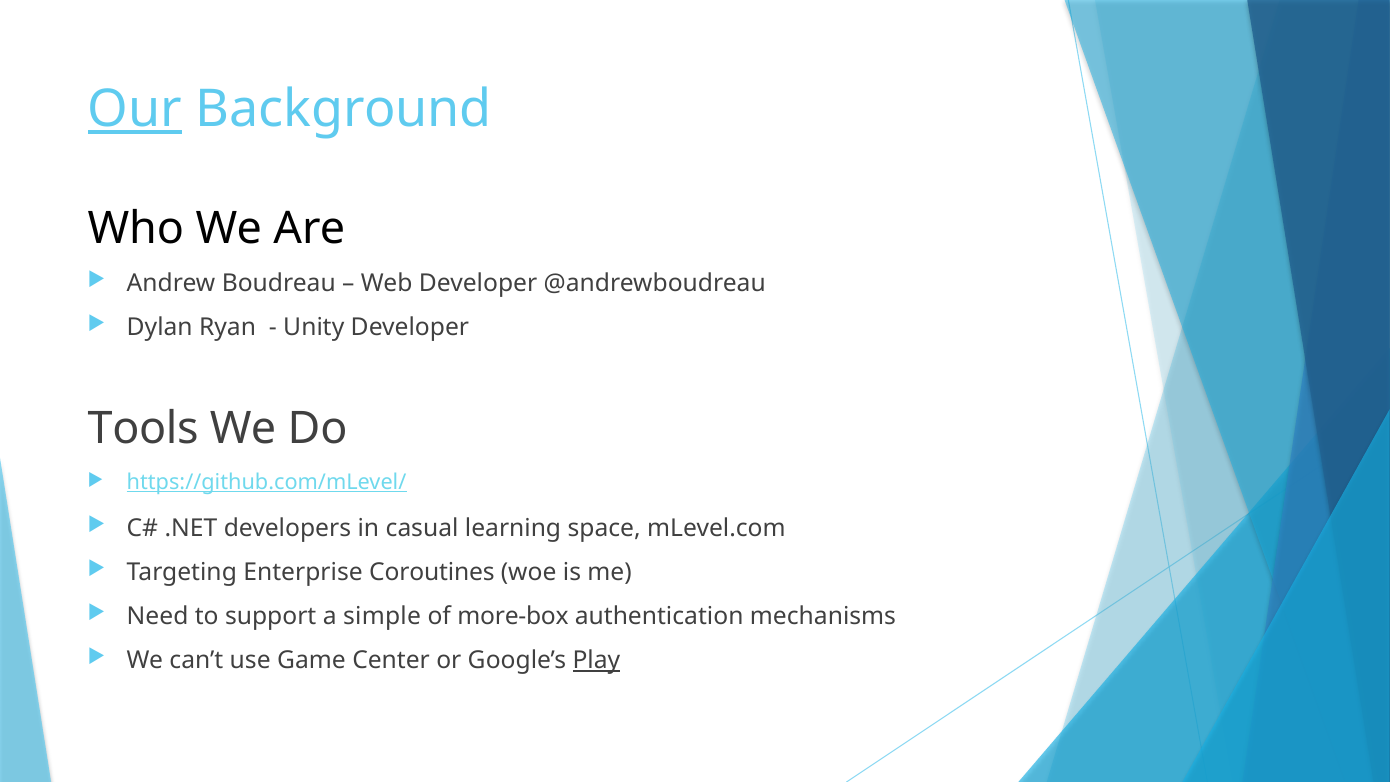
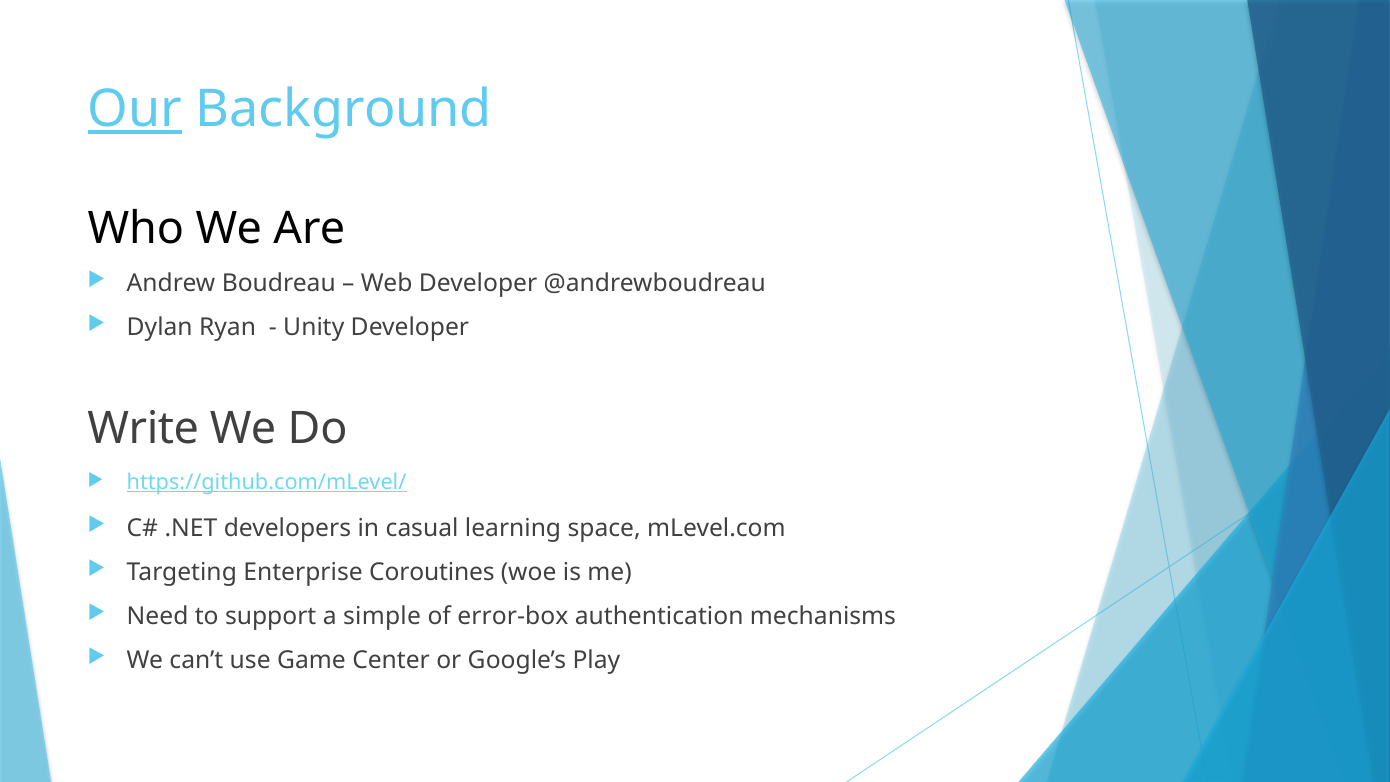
Tools: Tools -> Write
more-box: more-box -> error-box
Play underline: present -> none
